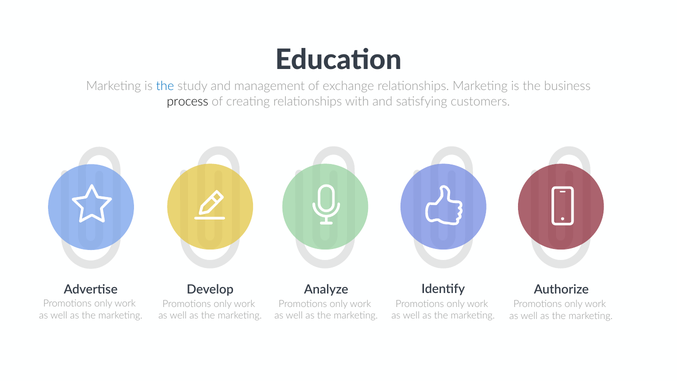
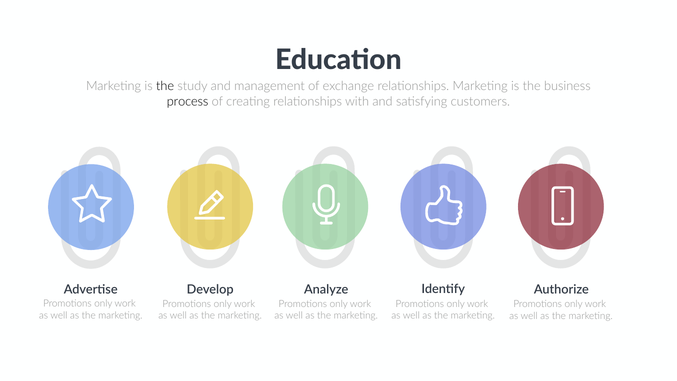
the at (165, 86) colour: blue -> black
